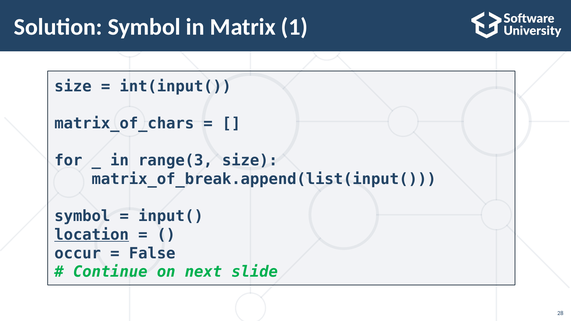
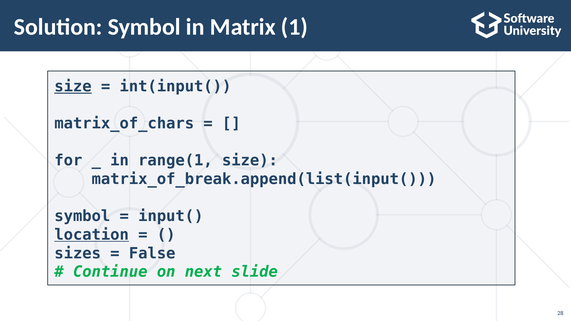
size at (73, 86) underline: none -> present
range(3: range(3 -> range(1
occur: occur -> sizes
